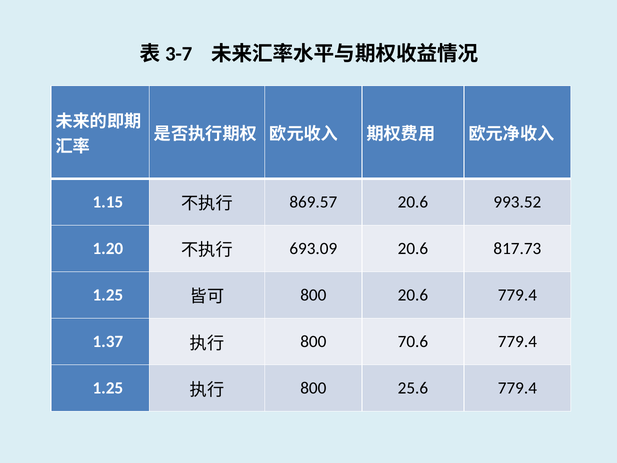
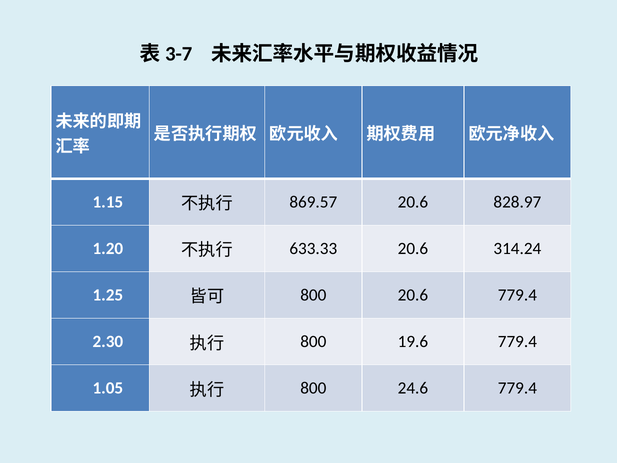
993.52: 993.52 -> 828.97
693.09: 693.09 -> 633.33
817.73: 817.73 -> 314.24
1.37: 1.37 -> 2.30
70.6: 70.6 -> 19.6
1.25 at (108, 388): 1.25 -> 1.05
25.6: 25.6 -> 24.6
